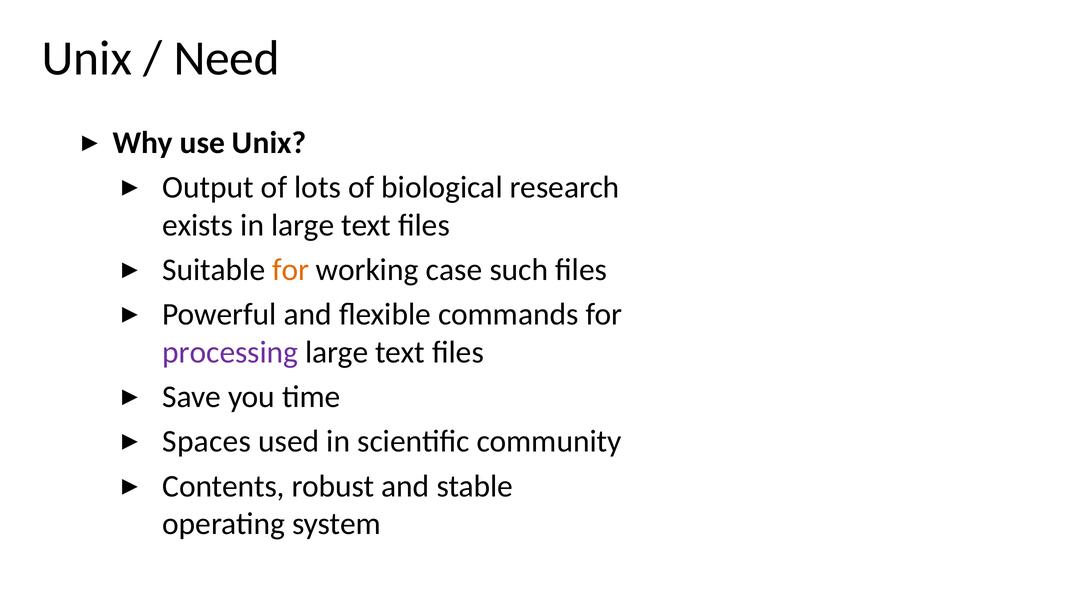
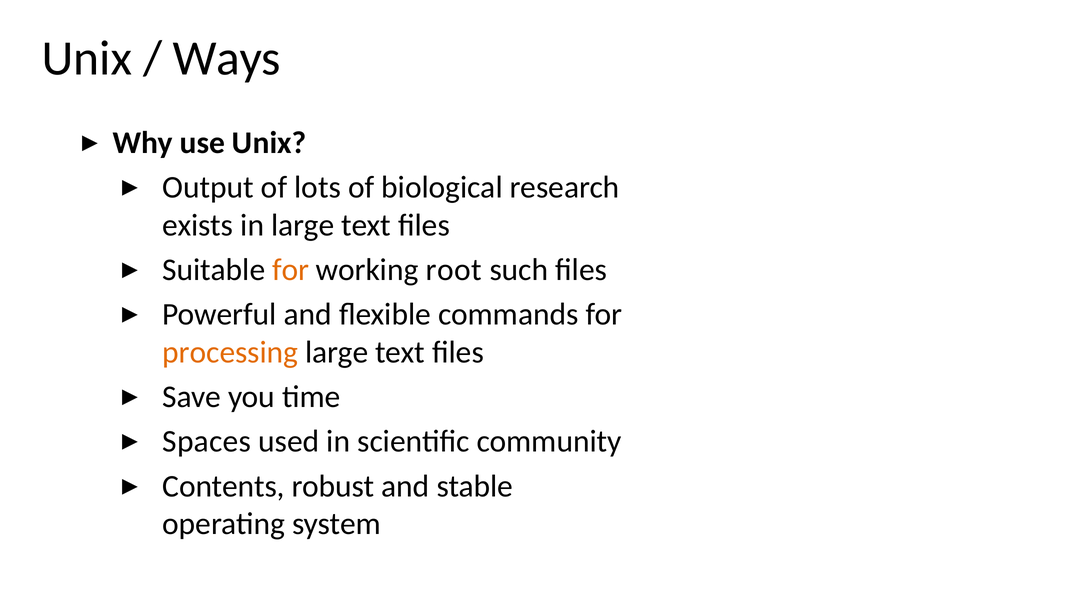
Need: Need -> Ways
case: case -> root
processing colour: purple -> orange
